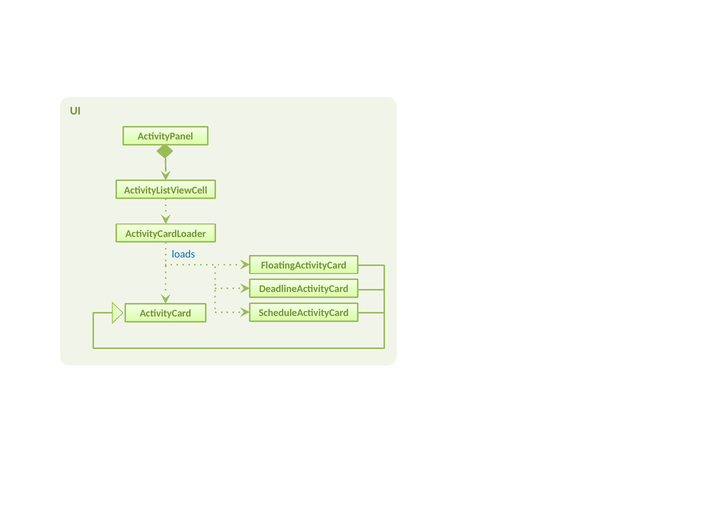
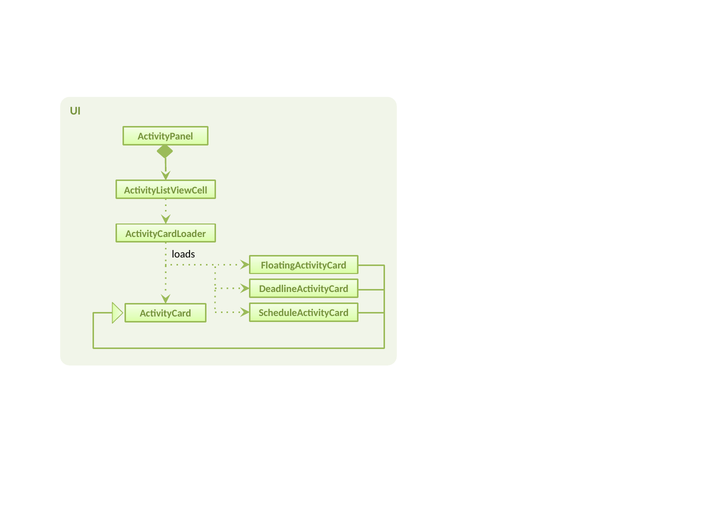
loads colour: blue -> black
